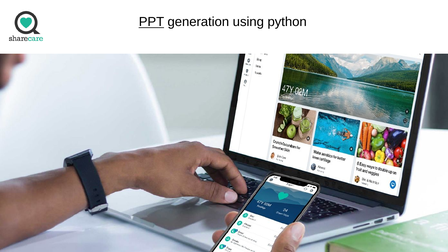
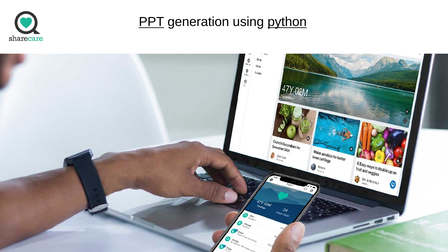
python underline: none -> present
